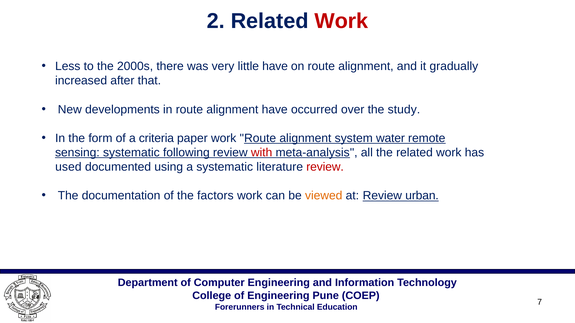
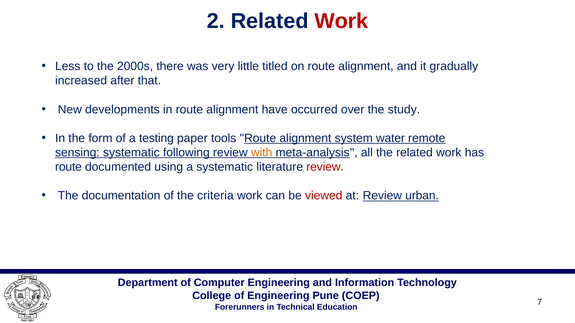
little have: have -> titled
criteria: criteria -> testing
paper work: work -> tools
with colour: red -> orange
used at (68, 167): used -> route
factors: factors -> criteria
viewed colour: orange -> red
